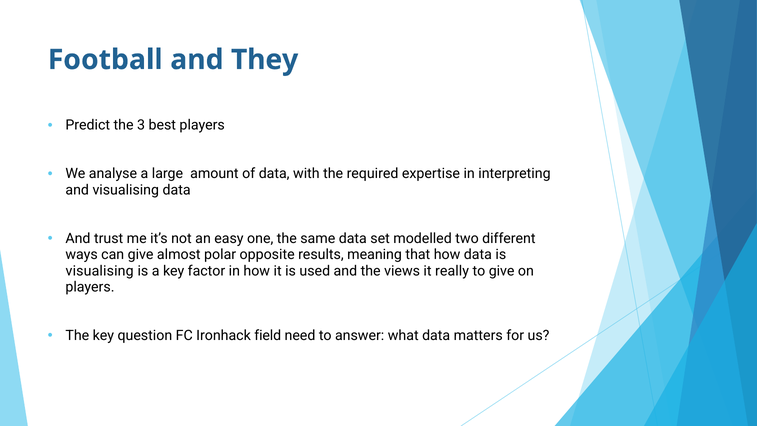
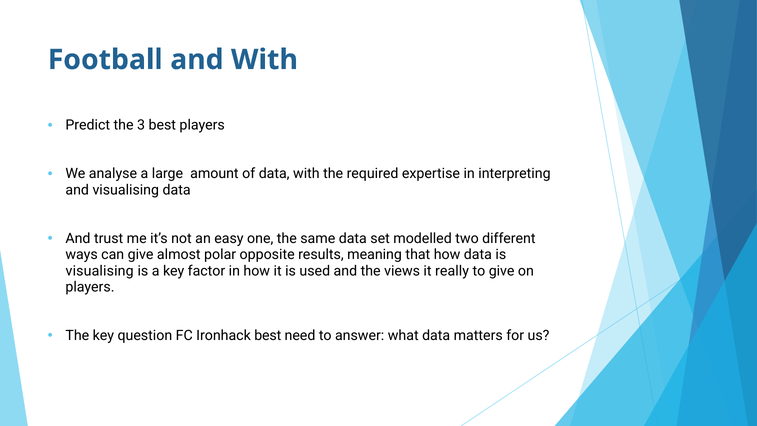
and They: They -> With
Ironhack field: field -> best
